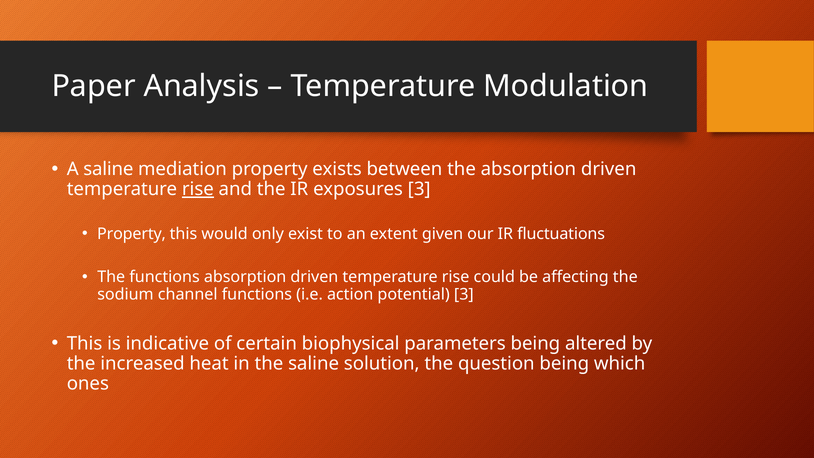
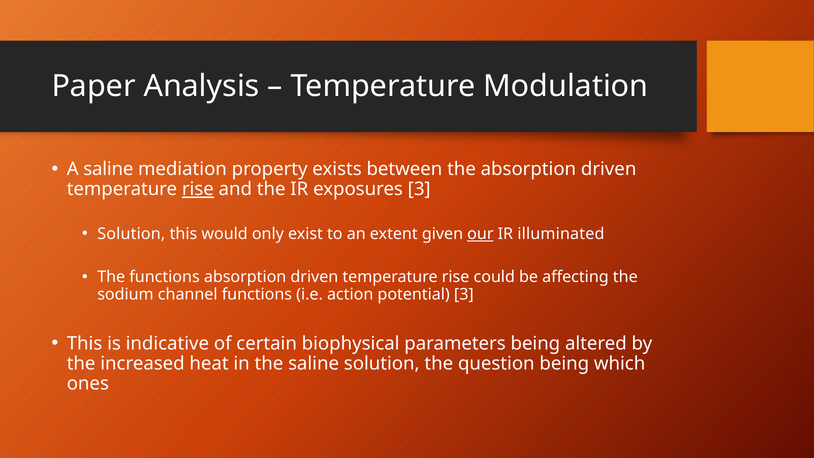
Property at (131, 234): Property -> Solution
our underline: none -> present
fluctuations: fluctuations -> illuminated
